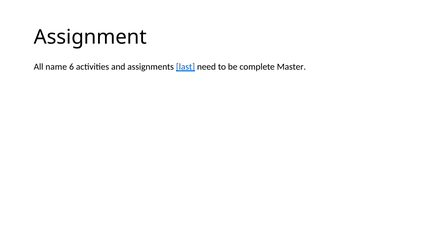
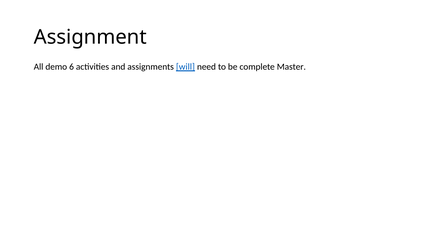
name: name -> demo
last: last -> will
